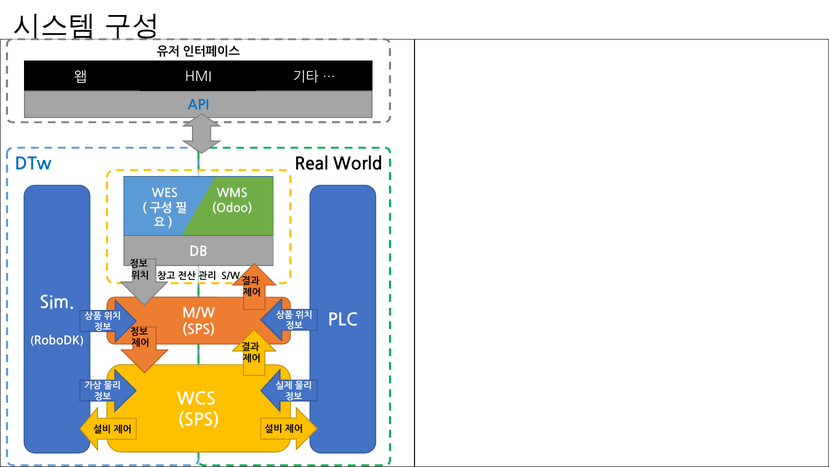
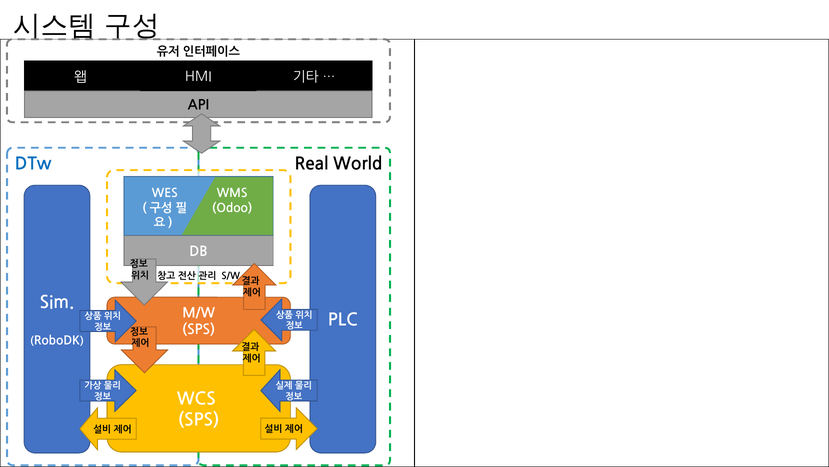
API colour: blue -> black
